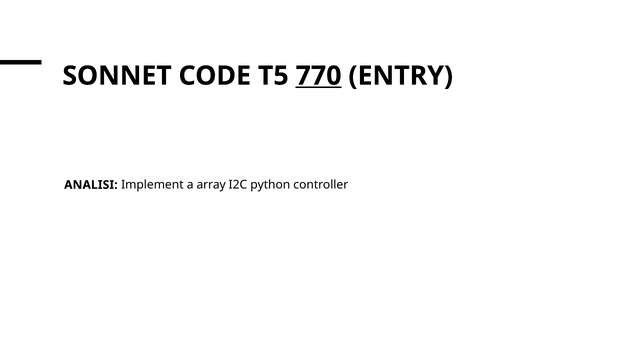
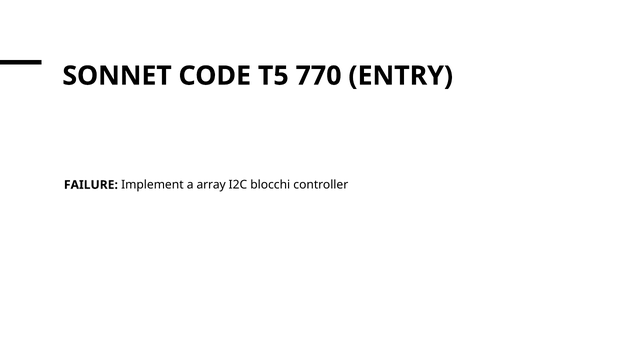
770 underline: present -> none
ANALISI: ANALISI -> FAILURE
python: python -> blocchi
